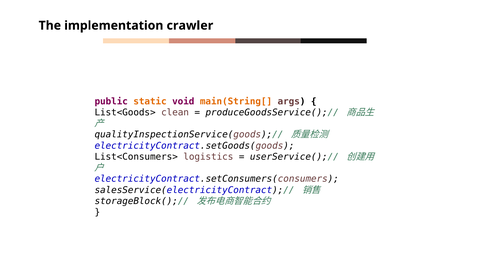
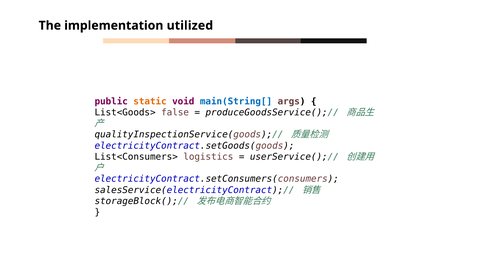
crawler: crawler -> utilized
main(String[ colour: orange -> blue
clean: clean -> false
